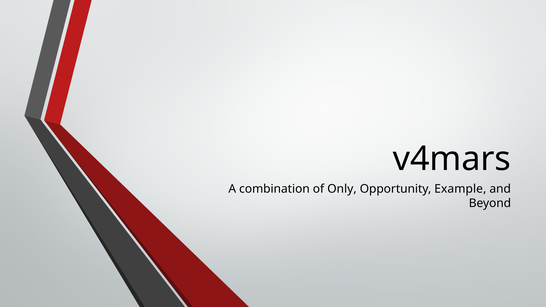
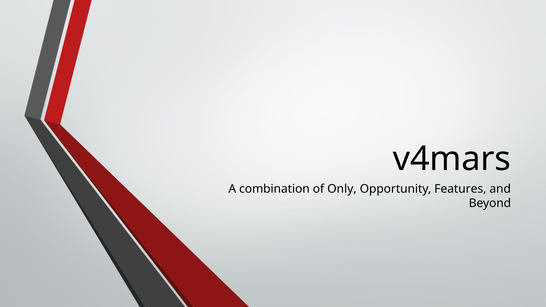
Example: Example -> Features
